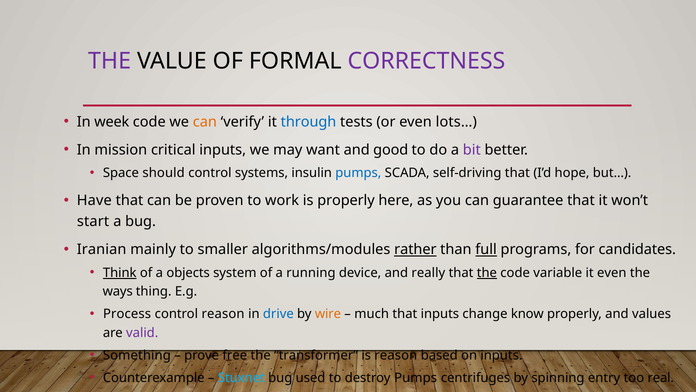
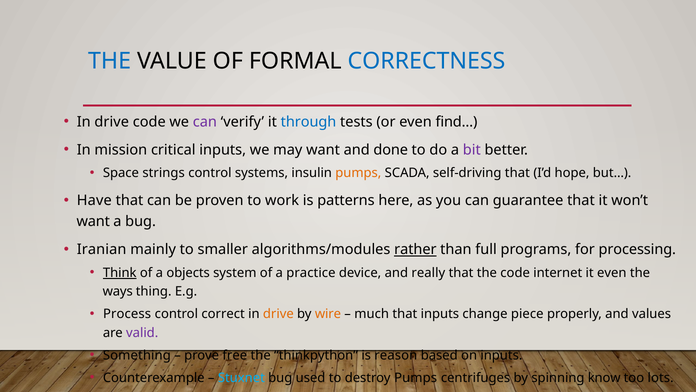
THE at (110, 61) colour: purple -> blue
CORRECTNESS colour: purple -> blue
week at (112, 122): week -> drive
can at (205, 122) colour: orange -> purple
lots…: lots… -> find…
good: good -> done
should: should -> strings
pumps at (358, 173) colour: blue -> orange
is properly: properly -> patterns
start at (93, 221): start -> want
full underline: present -> none
candidates: candidates -> processing
running: running -> practice
the at (487, 272) underline: present -> none
variable: variable -> internet
control reason: reason -> correct
drive at (278, 314) colour: blue -> orange
know: know -> piece
transformer: transformer -> thinkpython
entry: entry -> know
real: real -> lots
